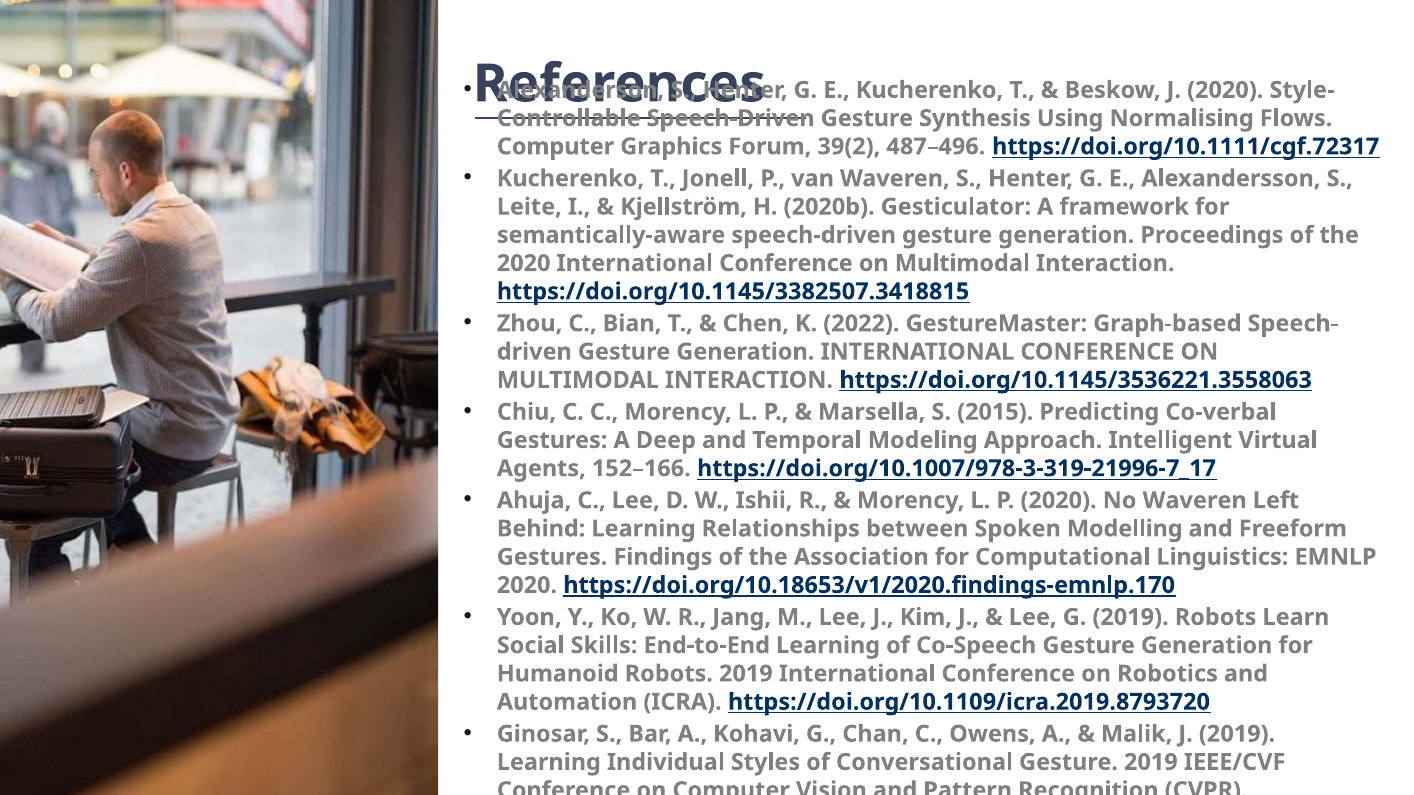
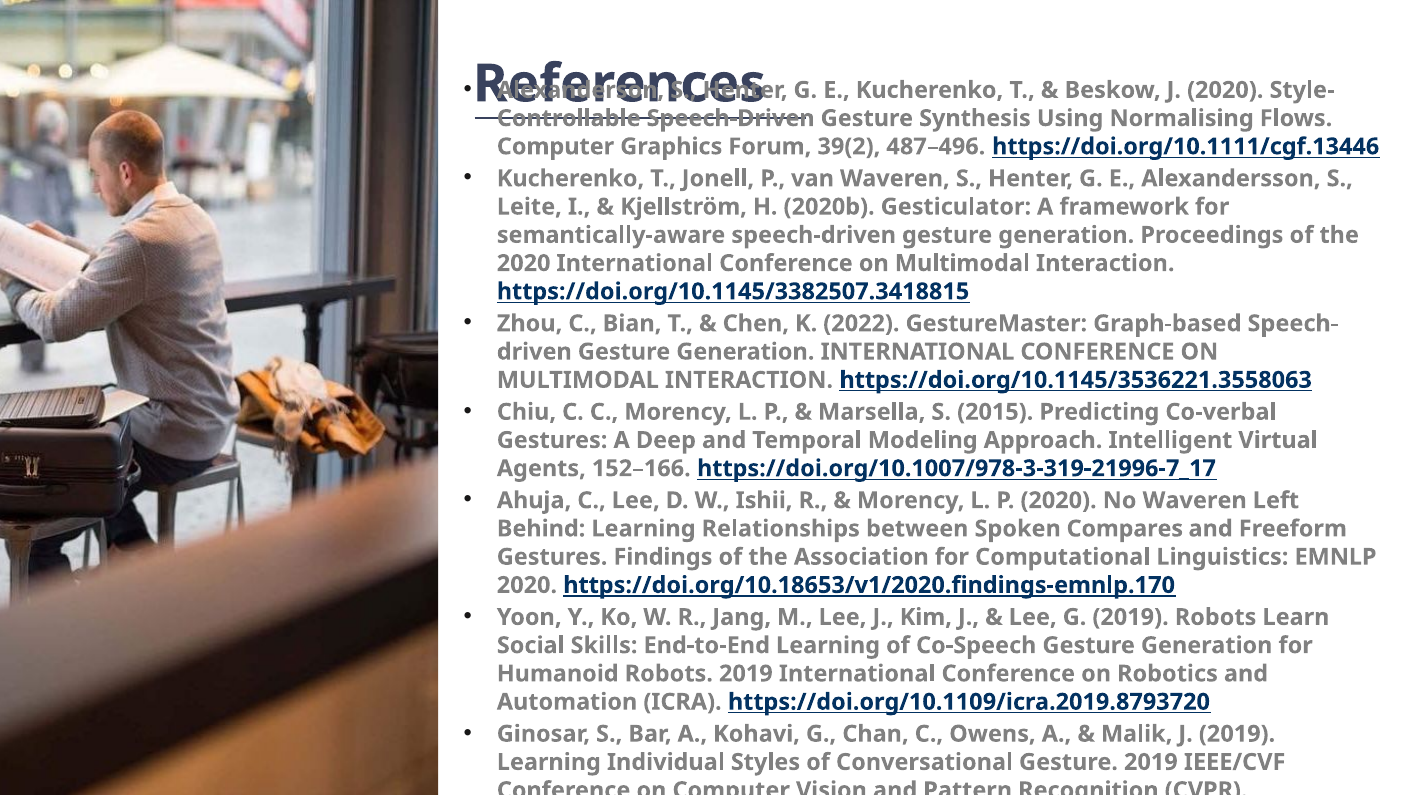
https://doi.org/10.1111/cgf.72317: https://doi.org/10.1111/cgf.72317 -> https://doi.org/10.1111/cgf.13446
Modelling: Modelling -> Compares
